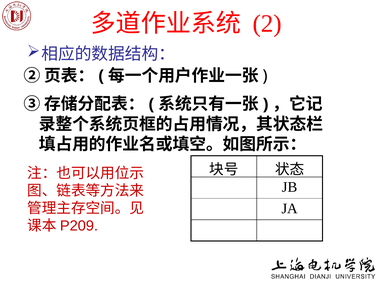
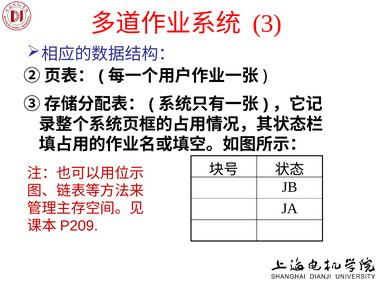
2: 2 -> 3
